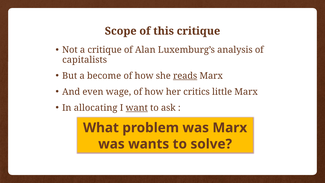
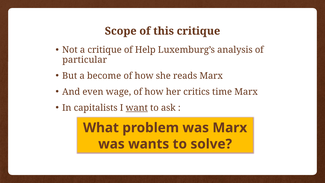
Alan: Alan -> Help
capitalists: capitalists -> particular
reads underline: present -> none
little: little -> time
allocating: allocating -> capitalists
